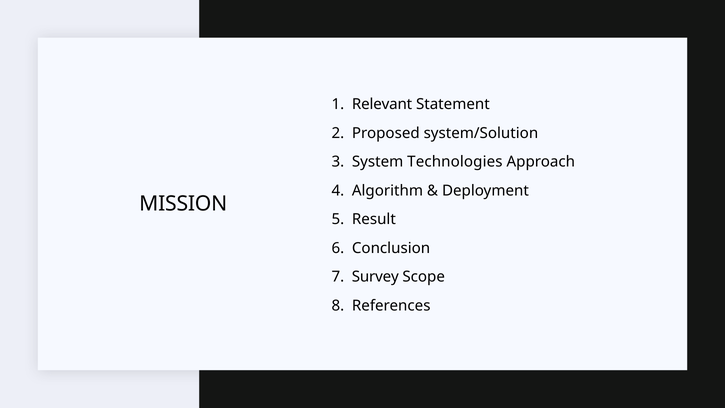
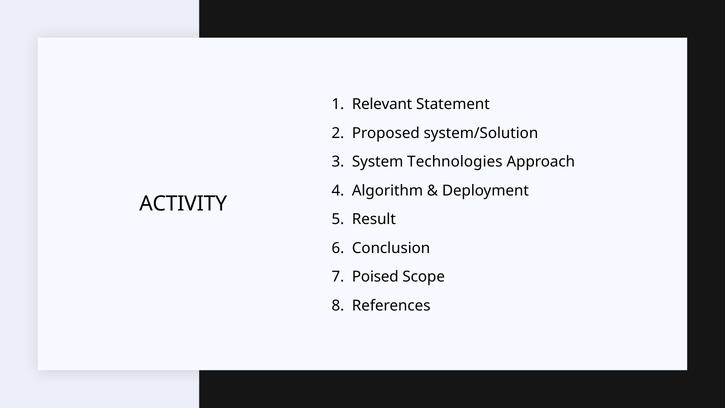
MISSION: MISSION -> ACTIVITY
Survey: Survey -> Poised
